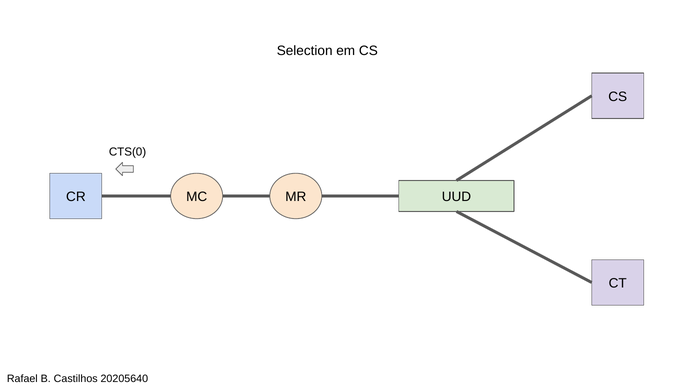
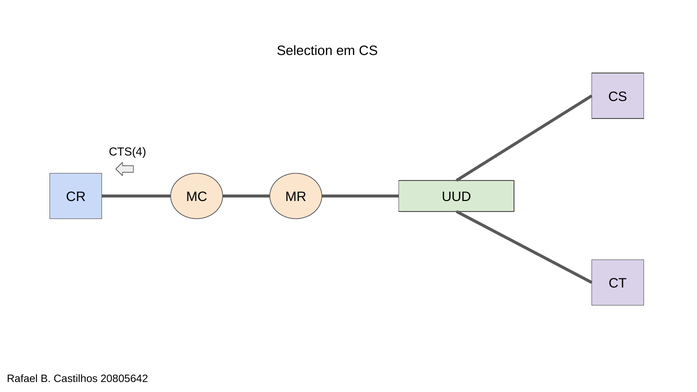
CTS(0: CTS(0 -> CTS(4
20205640: 20205640 -> 20805642
